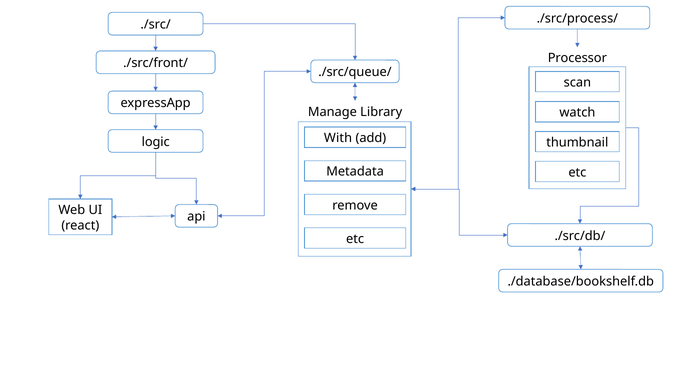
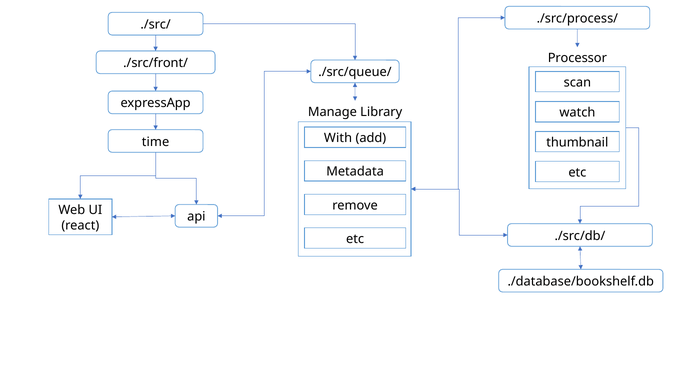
logic: logic -> time
